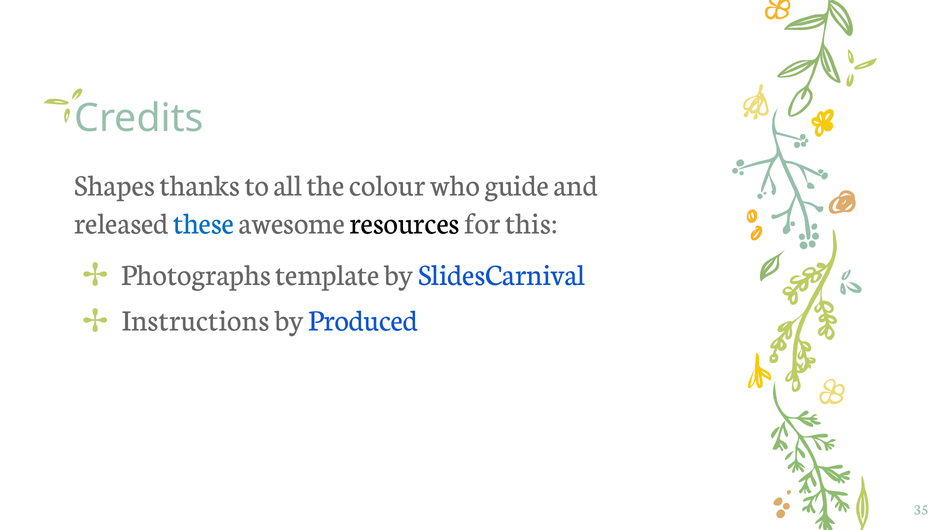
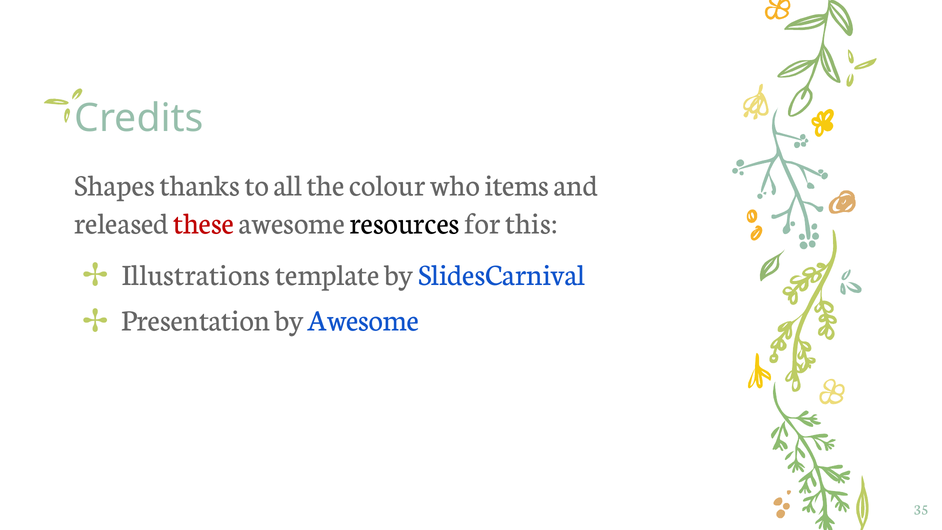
guide: guide -> items
these colour: blue -> red
Photographs: Photographs -> Illustrations
Instructions: Instructions -> Presentation
by Produced: Produced -> Awesome
